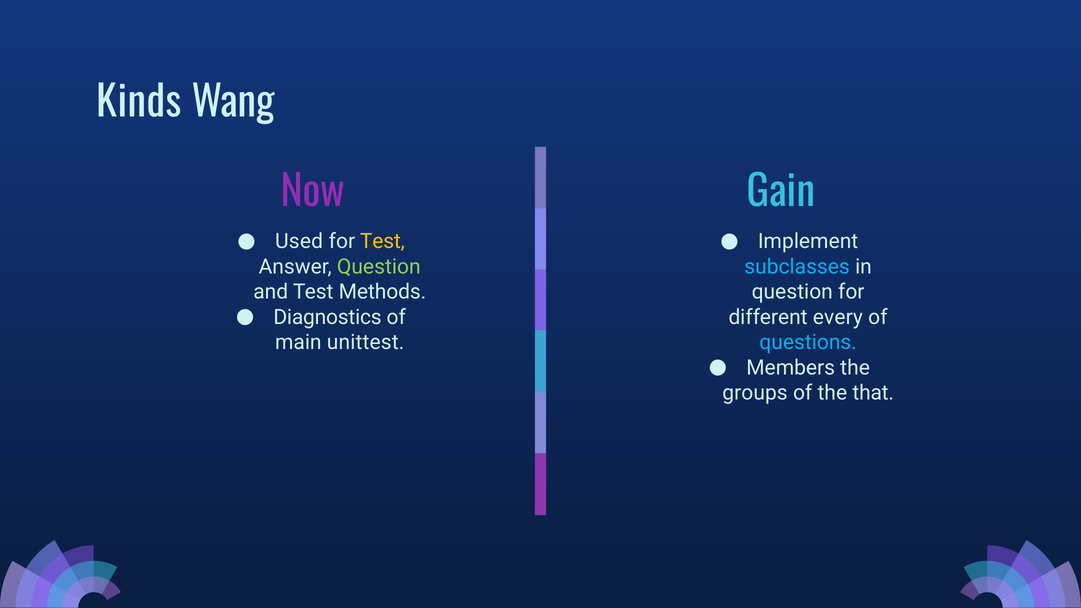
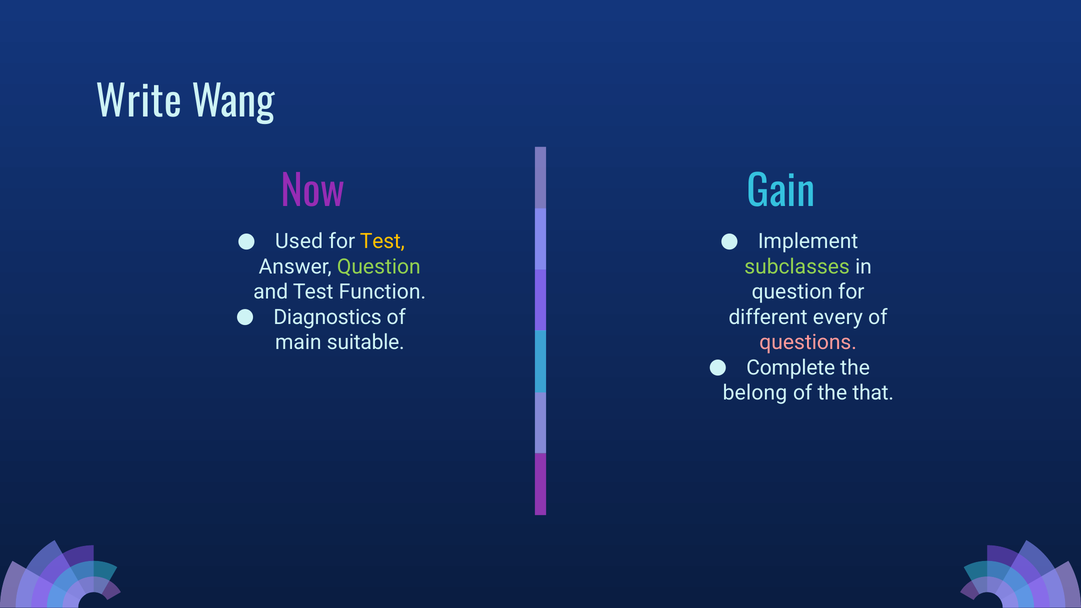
Kinds: Kinds -> Write
subclasses colour: light blue -> light green
Methods: Methods -> Function
unittest: unittest -> suitable
questions colour: light blue -> pink
Members: Members -> Complete
groups: groups -> belong
